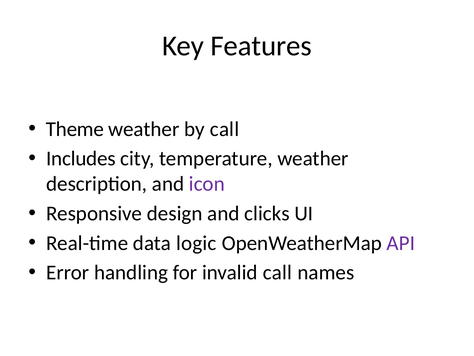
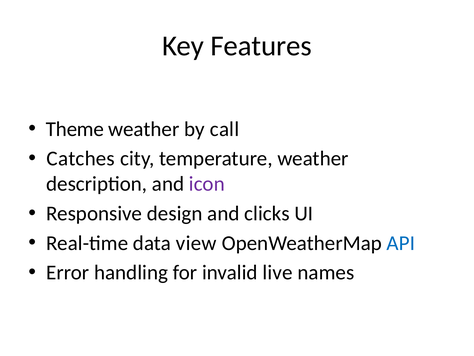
Includes: Includes -> Catches
logic: logic -> view
API colour: purple -> blue
invalid call: call -> live
